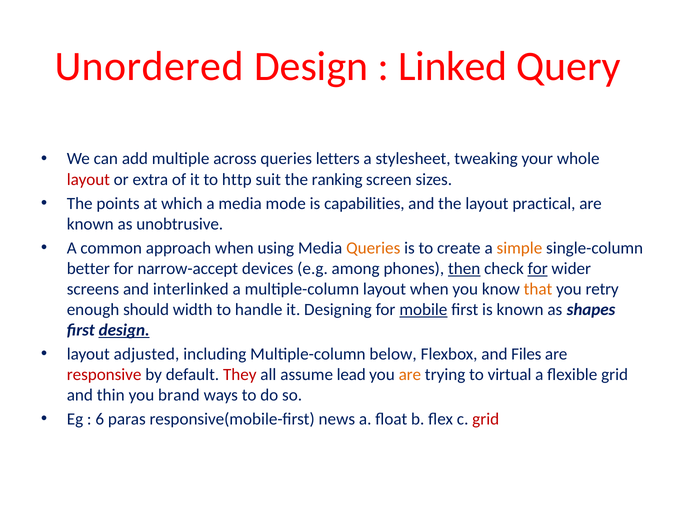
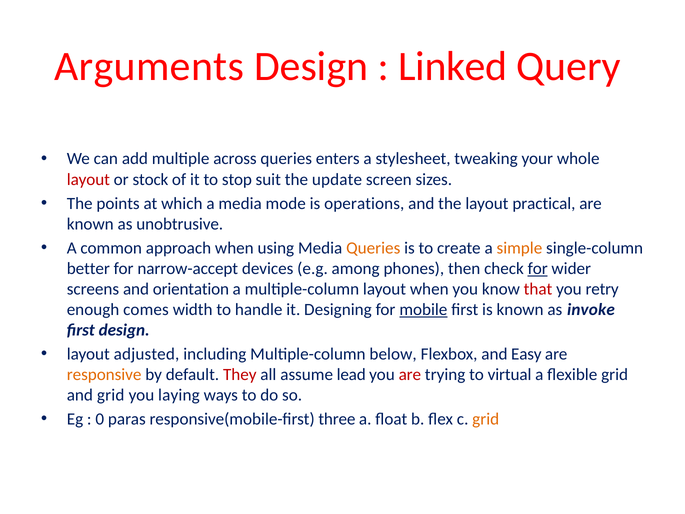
Unordered: Unordered -> Arguments
letters: letters -> enters
extra: extra -> stock
http: http -> stop
ranking: ranking -> update
capabilities: capabilities -> operations
then underline: present -> none
interlinked: interlinked -> orientation
that colour: orange -> red
should: should -> comes
shapes: shapes -> invoke
design at (124, 330) underline: present -> none
Files: Files -> Easy
responsive colour: red -> orange
are at (410, 375) colour: orange -> red
and thin: thin -> grid
brand: brand -> laying
6: 6 -> 0
news: news -> three
grid at (486, 419) colour: red -> orange
